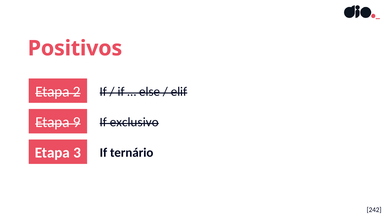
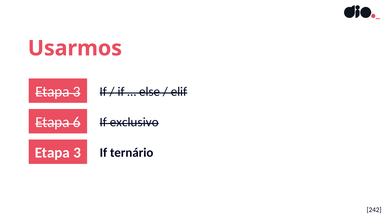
Positivos: Positivos -> Usarmos
2 at (77, 92): 2 -> 3
9: 9 -> 6
